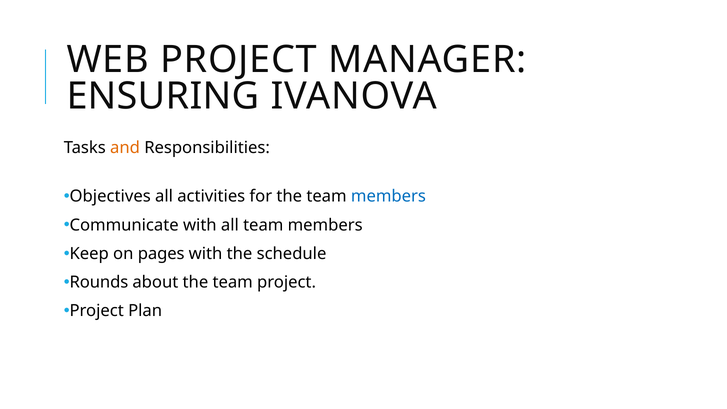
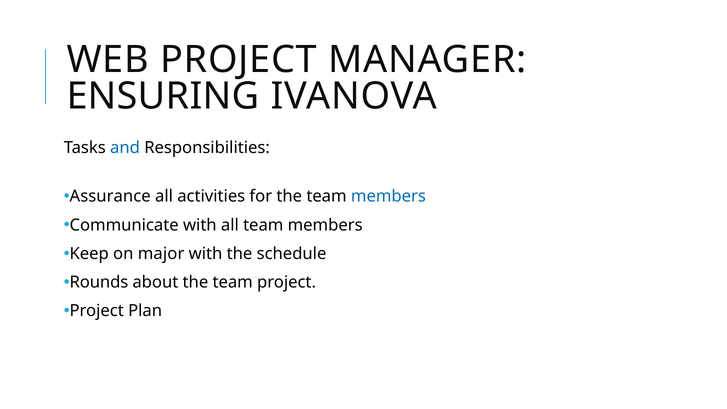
and colour: orange -> blue
Objectives: Objectives -> Assurance
pages: pages -> major
